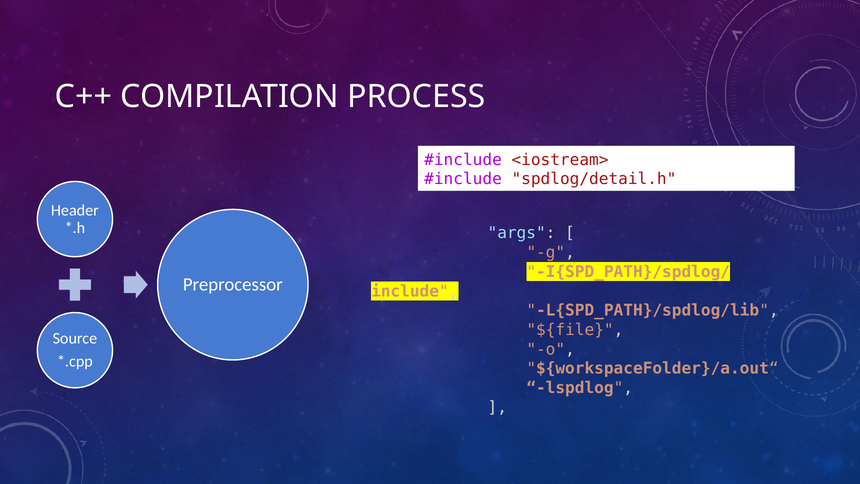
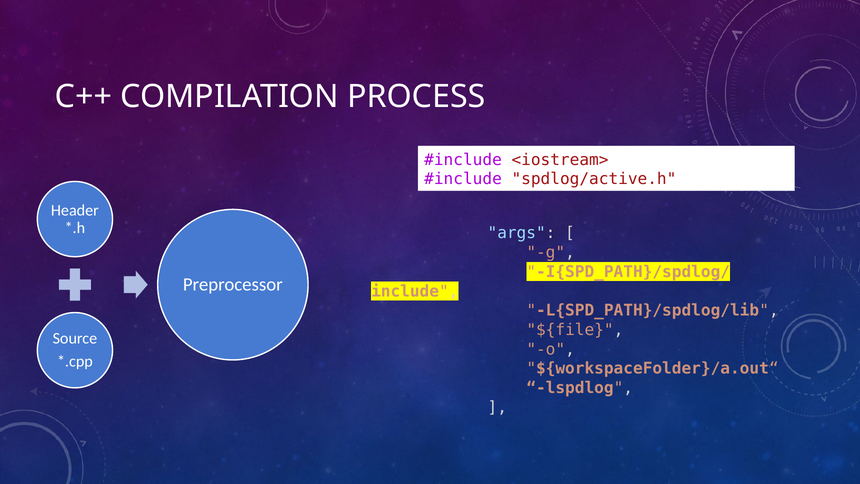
spdlog/detail.h: spdlog/detail.h -> spdlog/active.h
